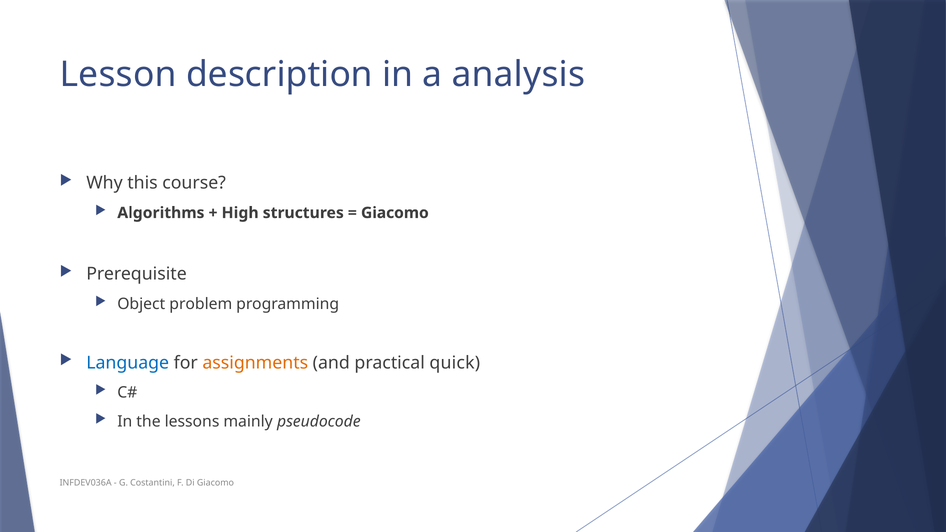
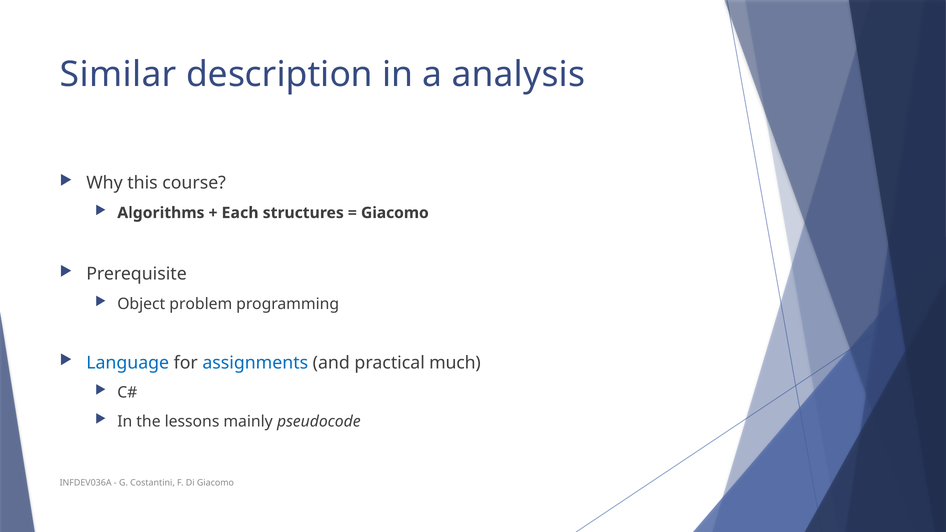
Lesson: Lesson -> Similar
High: High -> Each
assignments colour: orange -> blue
quick: quick -> much
